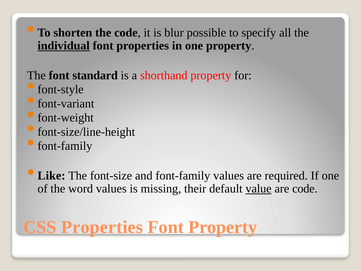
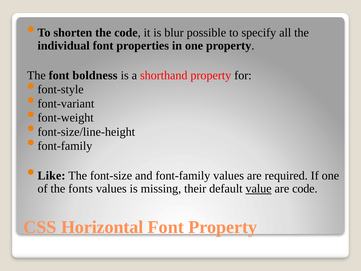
individual underline: present -> none
standard: standard -> boldness
word: word -> fonts
CSS Properties: Properties -> Horizontal
